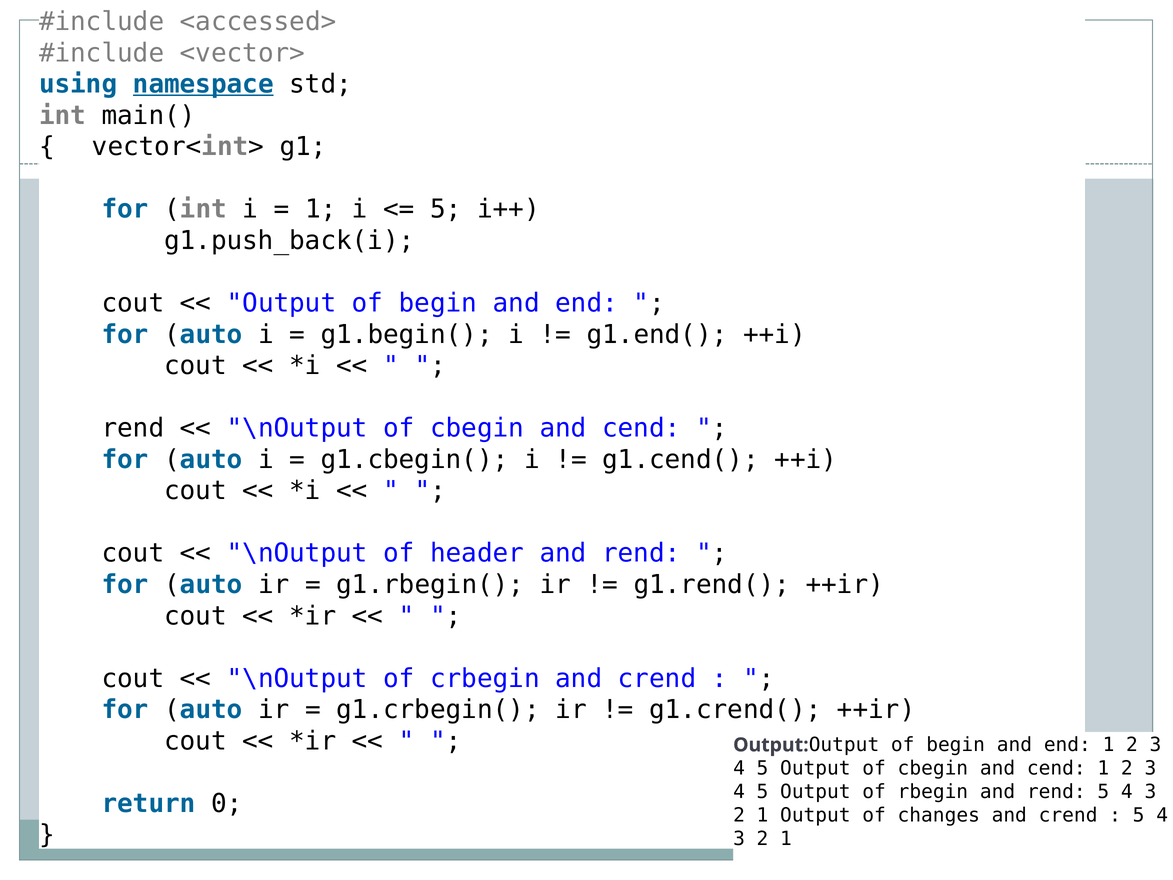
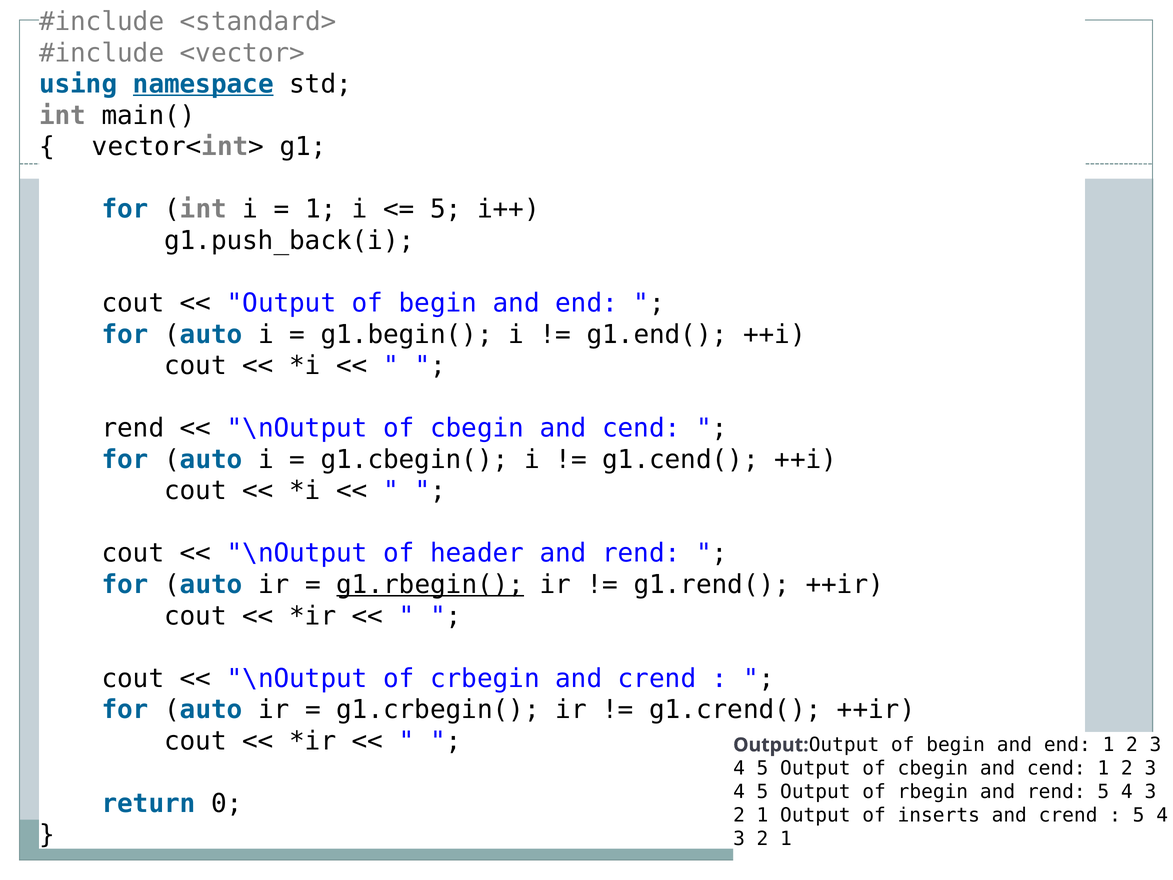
<accessed>: <accessed> -> <standard>
g1.rbegin( underline: none -> present
changes: changes -> inserts
